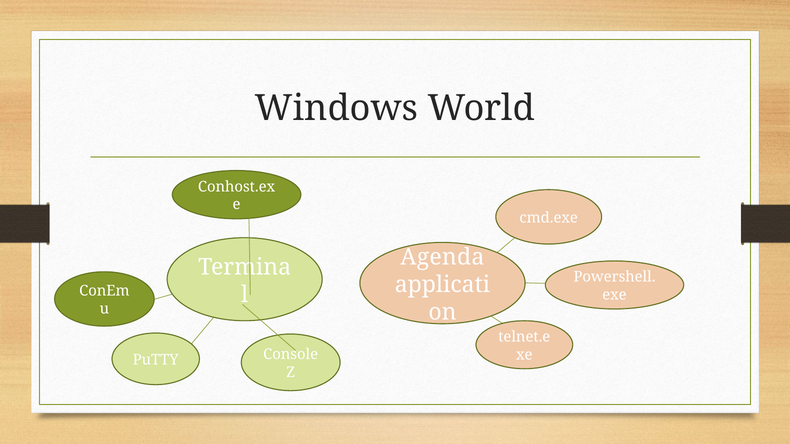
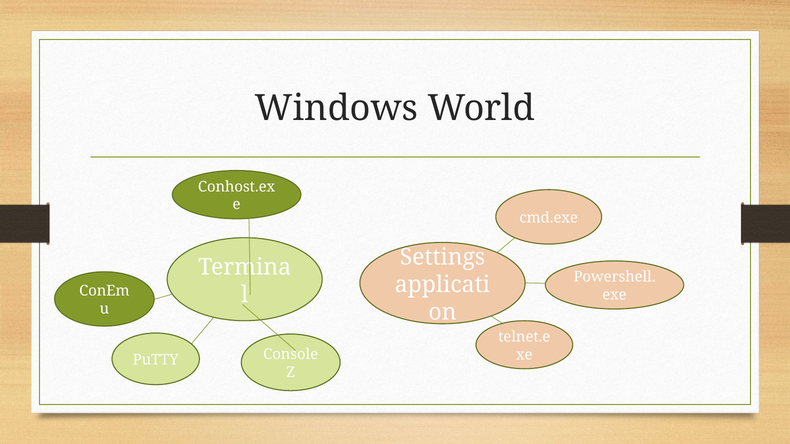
Agenda: Agenda -> Settings
